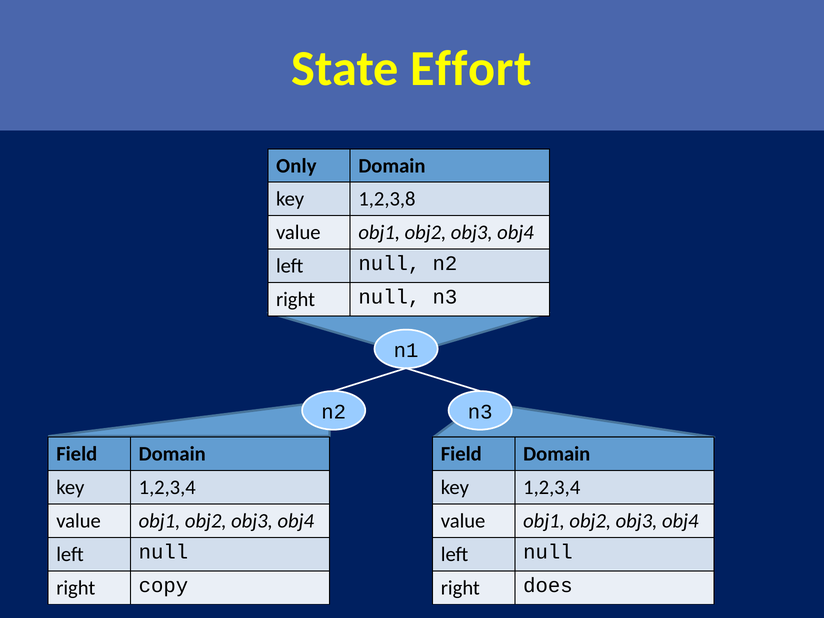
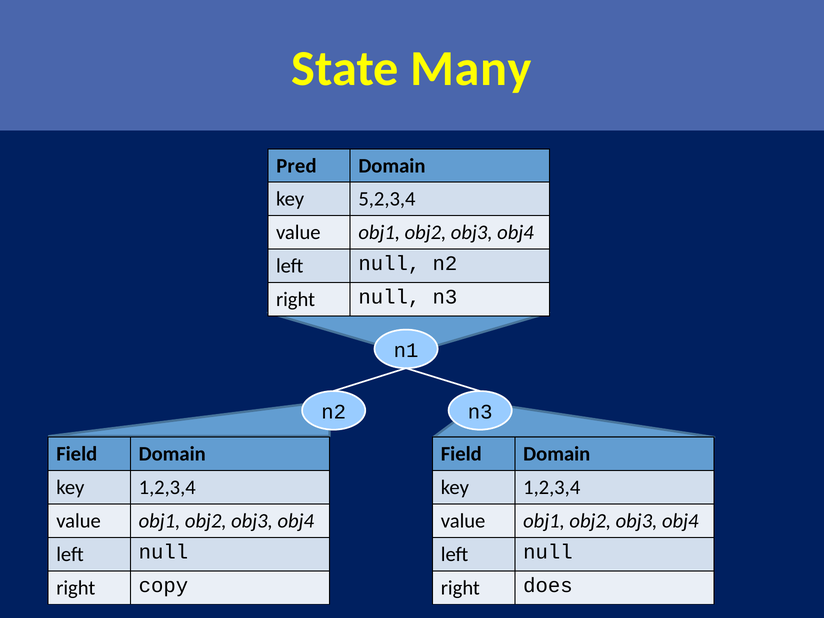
Effort: Effort -> Many
Only: Only -> Pred
1,2,3,8: 1,2,3,8 -> 5,2,3,4
